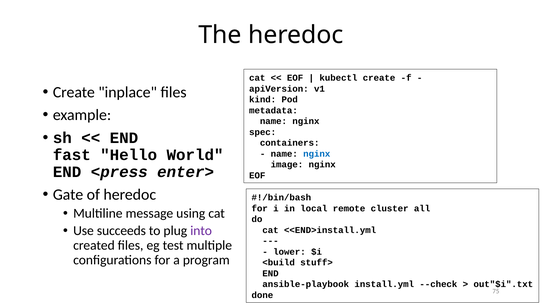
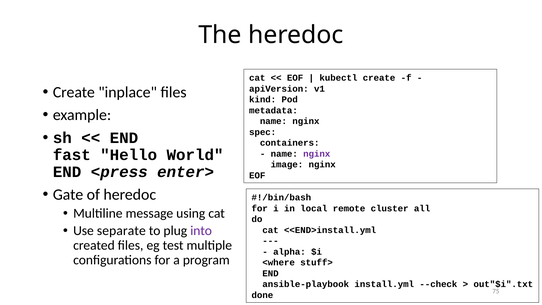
nginx at (317, 154) colour: blue -> purple
succeeds: succeeds -> separate
lower: lower -> alpha
<build: <build -> <where
